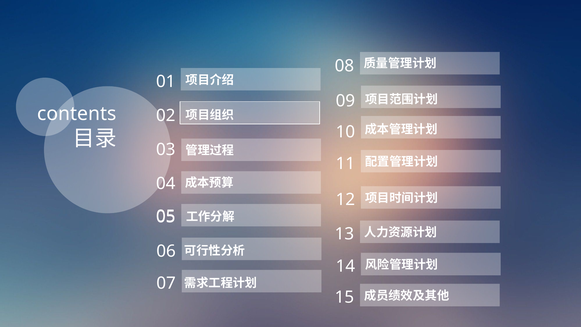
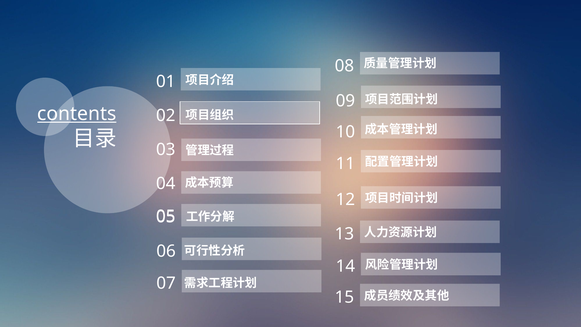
contents underline: none -> present
